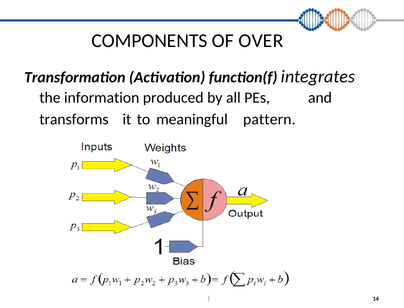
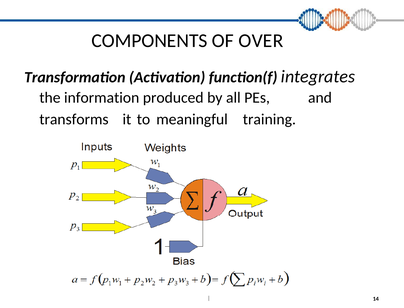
pattern: pattern -> training
